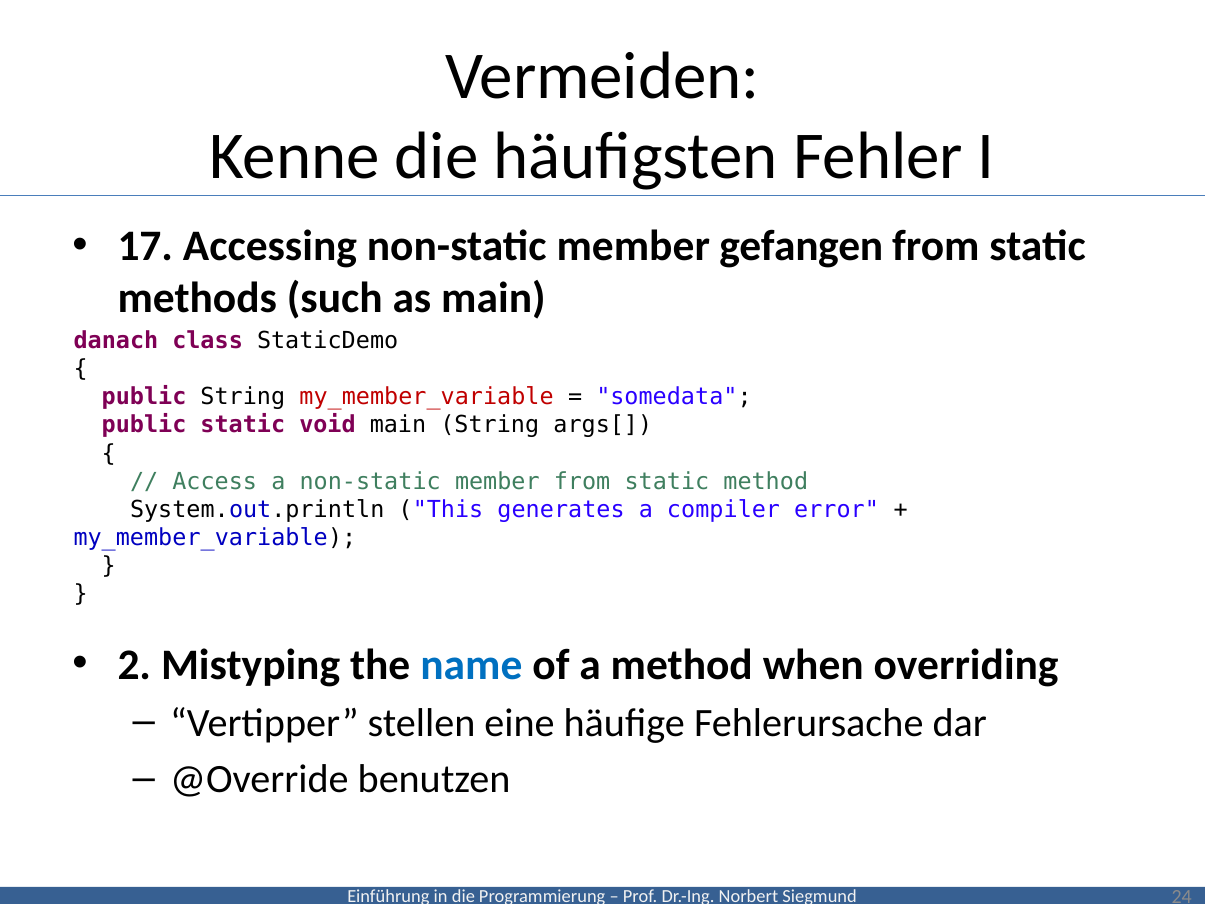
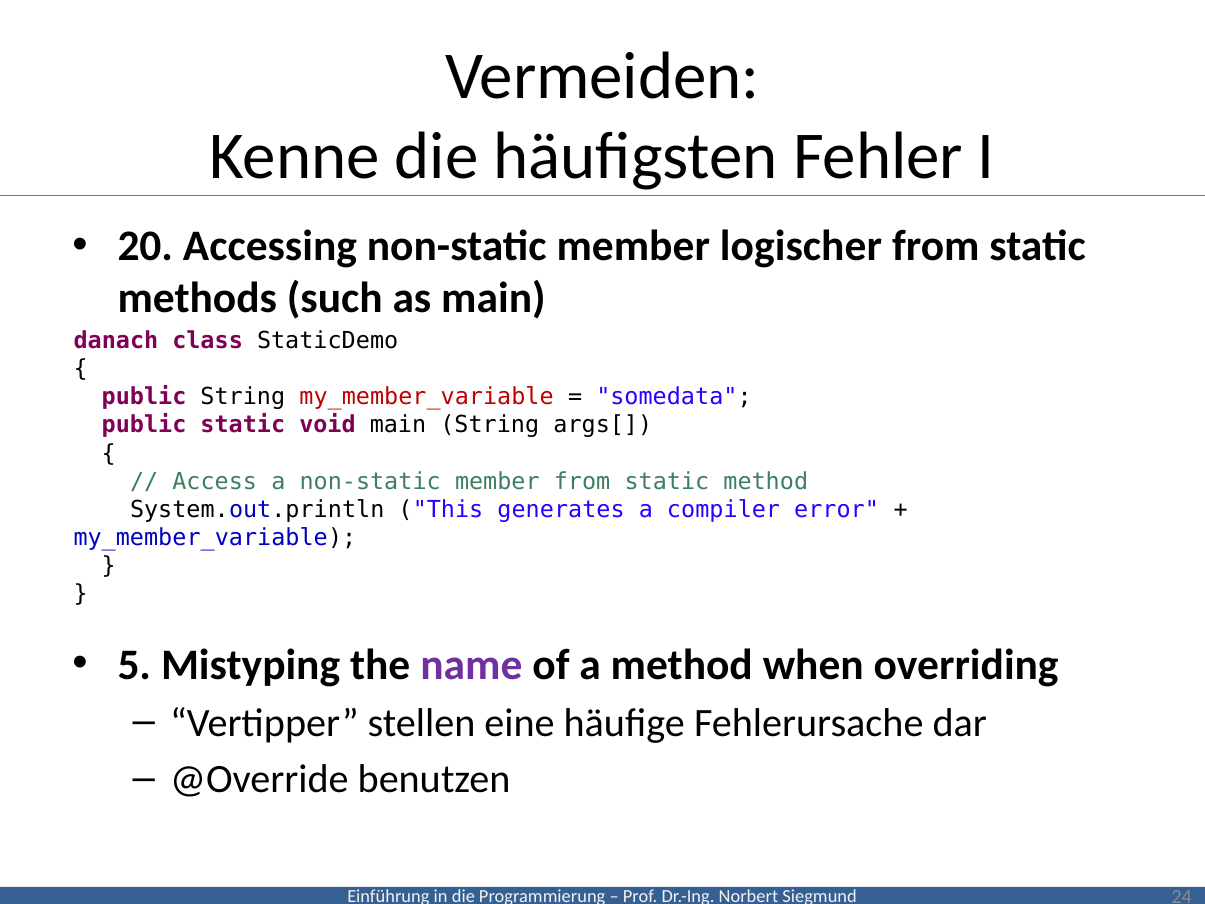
17: 17 -> 20
gefangen: gefangen -> logischer
2: 2 -> 5
name colour: blue -> purple
